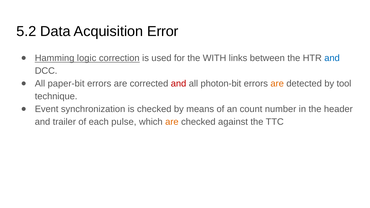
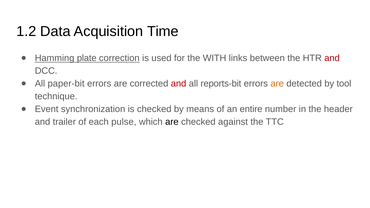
5.2: 5.2 -> 1.2
Error: Error -> Time
logic: logic -> plate
and at (332, 58) colour: blue -> red
photon-bit: photon-bit -> reports-bit
count: count -> entire
are at (172, 122) colour: orange -> black
